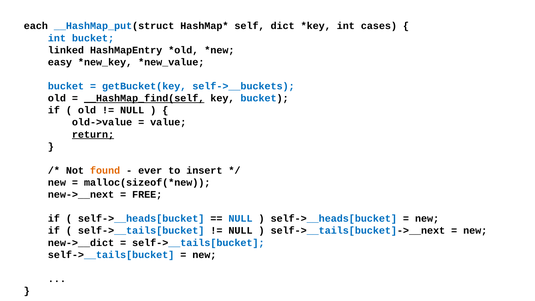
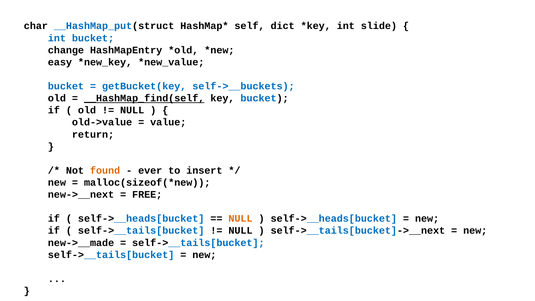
each: each -> char
cases: cases -> slide
linked: linked -> change
return underline: present -> none
NULL at (240, 219) colour: blue -> orange
new->__dict: new->__dict -> new->__made
